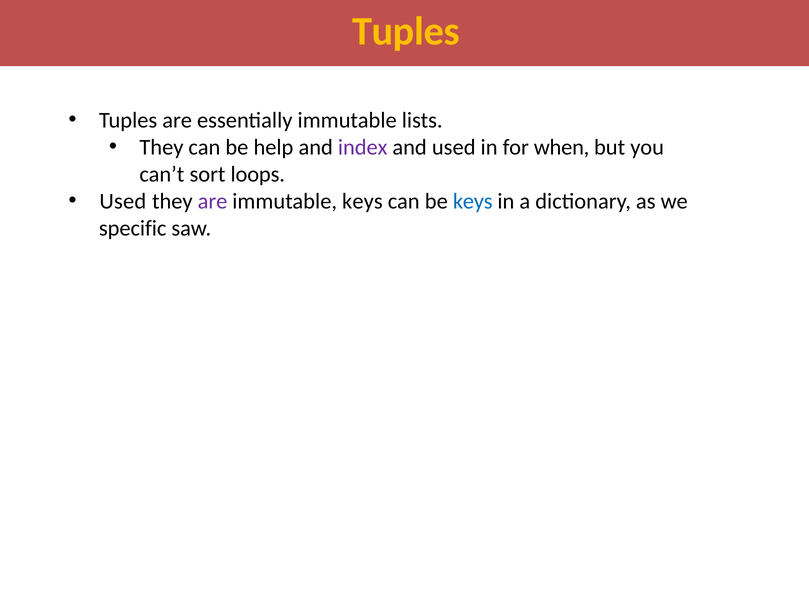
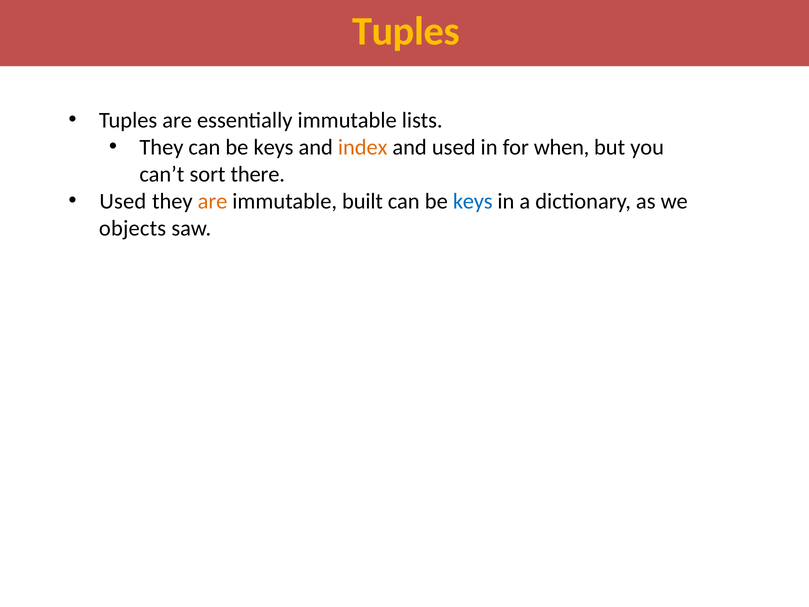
They can be help: help -> keys
index colour: purple -> orange
loops: loops -> there
are at (213, 201) colour: purple -> orange
immutable keys: keys -> built
specific: specific -> objects
